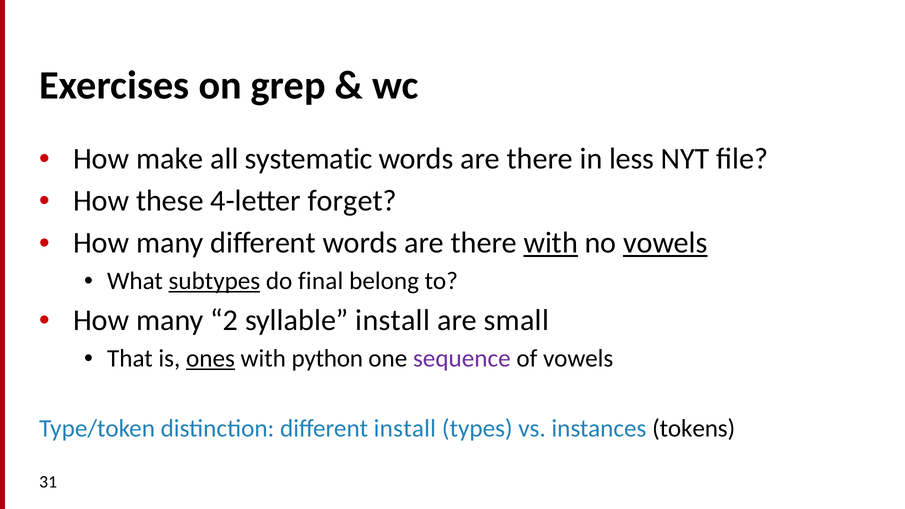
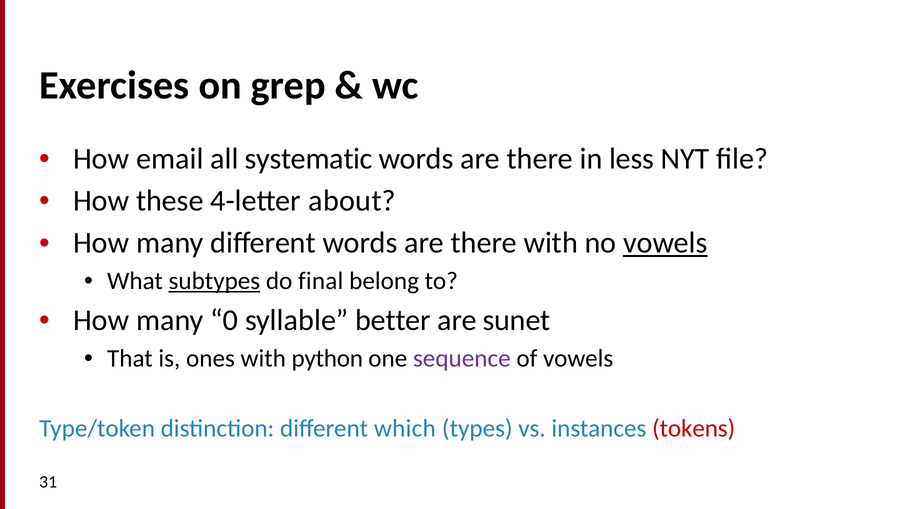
make: make -> email
forget: forget -> about
with at (551, 243) underline: present -> none
2: 2 -> 0
syllable install: install -> better
small: small -> sunet
ones underline: present -> none
different install: install -> which
tokens colour: black -> red
